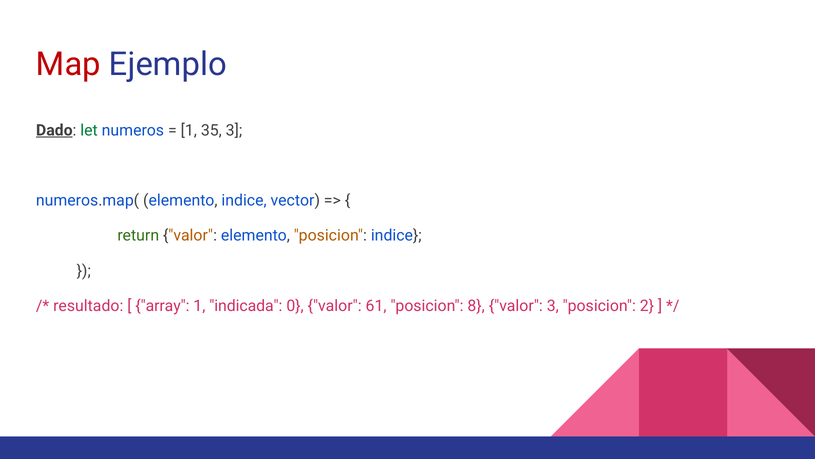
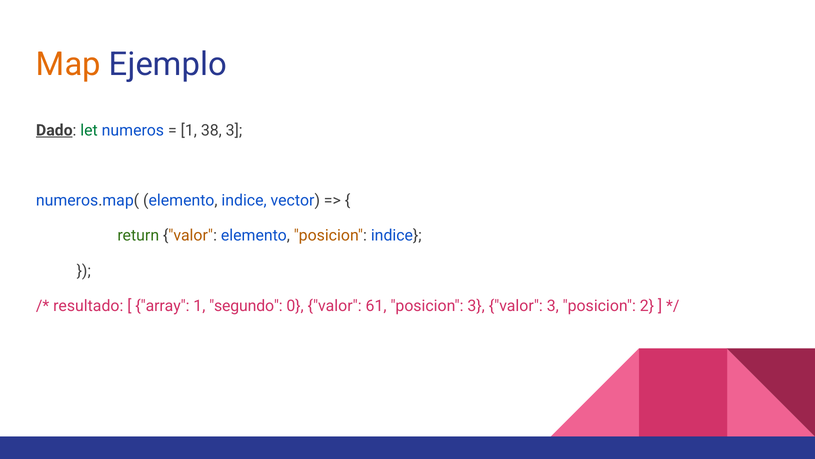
Map colour: red -> orange
35: 35 -> 38
indicada: indicada -> segundo
posicion 8: 8 -> 3
